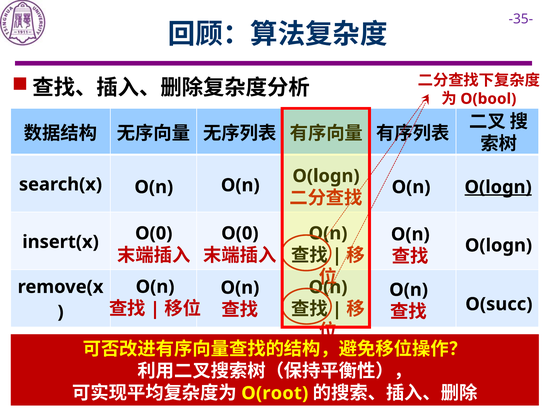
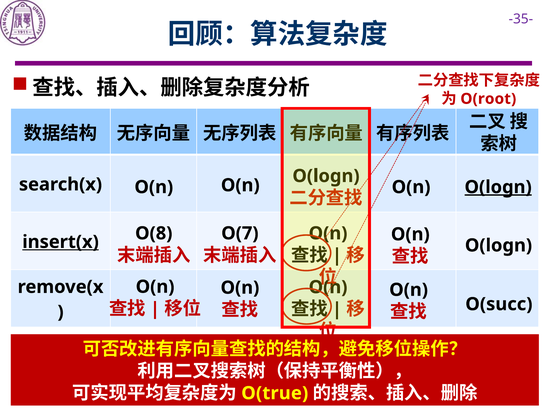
O(bool: O(bool -> O(root
O(0 at (154, 233): O(0 -> O(8
O(0 at (240, 233): O(0 -> O(7
insert(x underline: none -> present
O(root: O(root -> O(true
